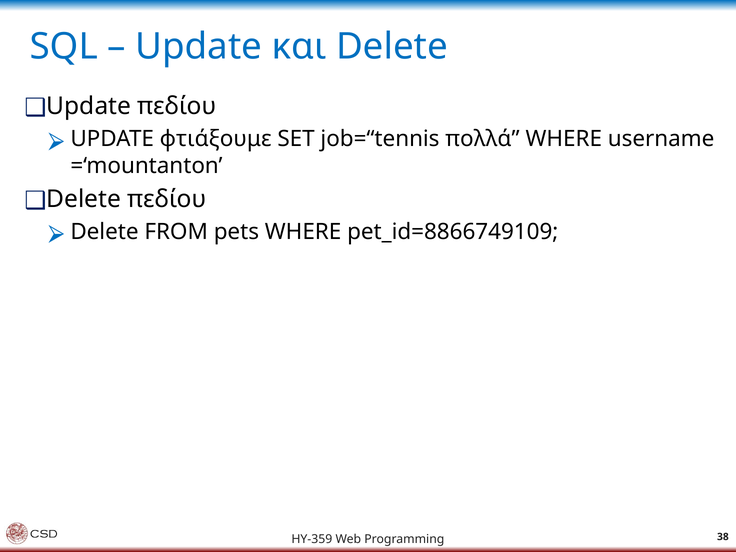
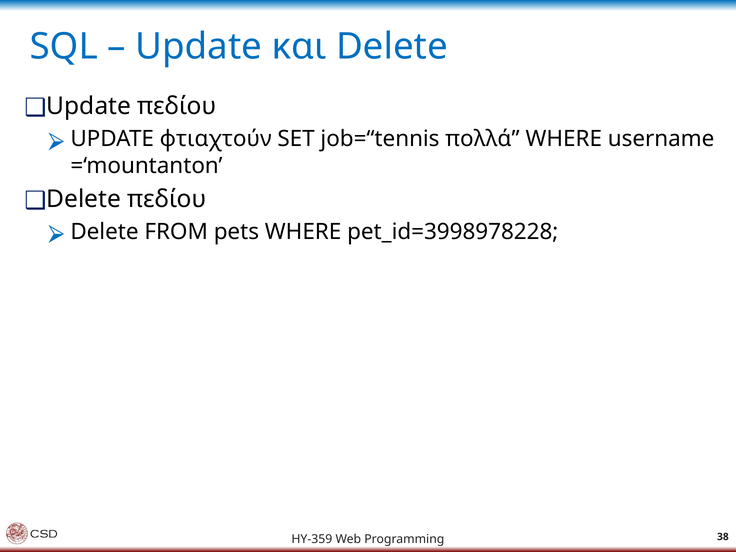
φτιάξουμε: φτιάξουμε -> φτιαχτούν
pet_id=8866749109: pet_id=8866749109 -> pet_id=3998978228
